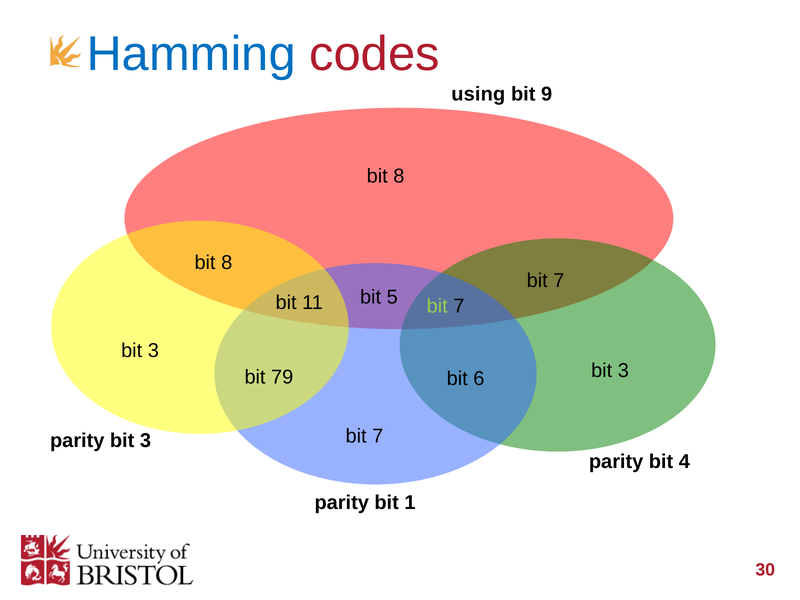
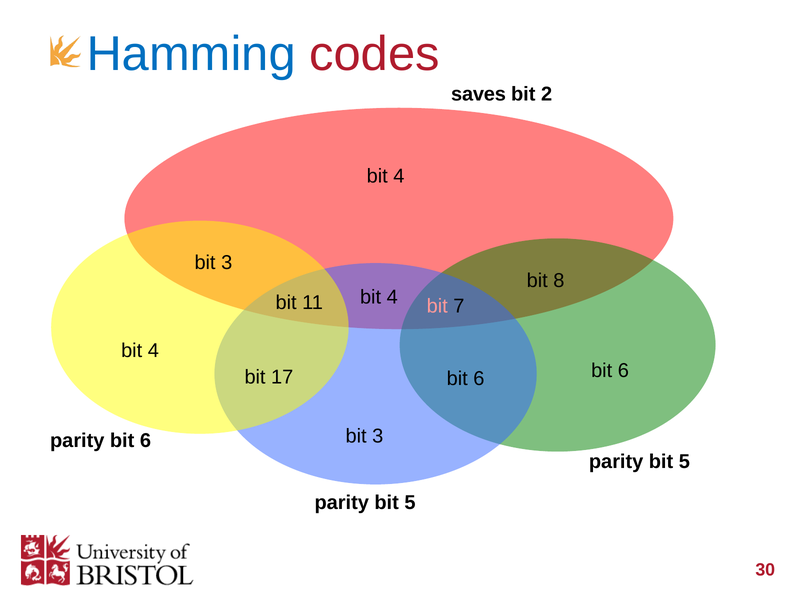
using: using -> saves
9: 9 -> 2
8 at (399, 176): 8 -> 4
8 at (227, 263): 8 -> 3
7 at (559, 281): 7 -> 8
5 at (392, 297): 5 -> 4
bit at (437, 306) colour: light green -> pink
3 at (153, 351): 3 -> 4
3 at (623, 371): 3 -> 6
79: 79 -> 17
7 at (378, 436): 7 -> 3
parity bit 3: 3 -> 6
4 at (684, 462): 4 -> 5
1 at (410, 503): 1 -> 5
